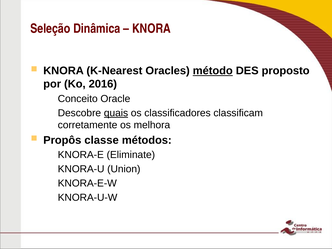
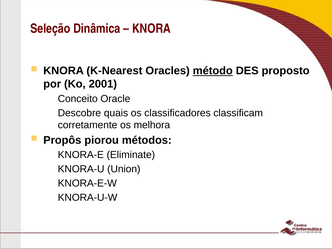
2016: 2016 -> 2001
quais underline: present -> none
classe: classe -> piorou
